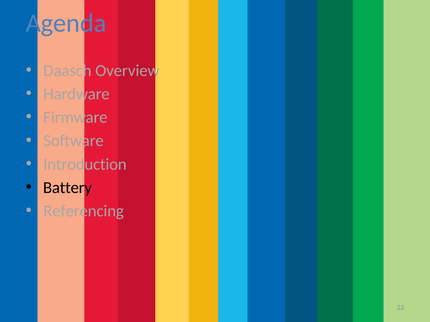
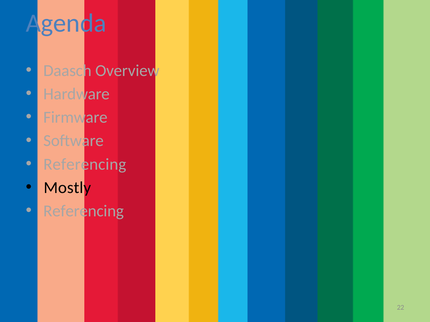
Introduction at (85, 164): Introduction -> Referencing
Battery: Battery -> Mostly
